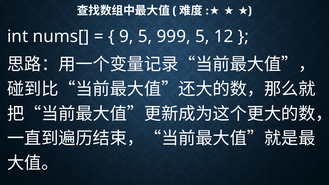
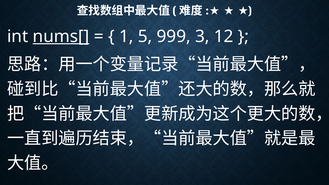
nums[ underline: none -> present
9: 9 -> 1
999 5: 5 -> 3
